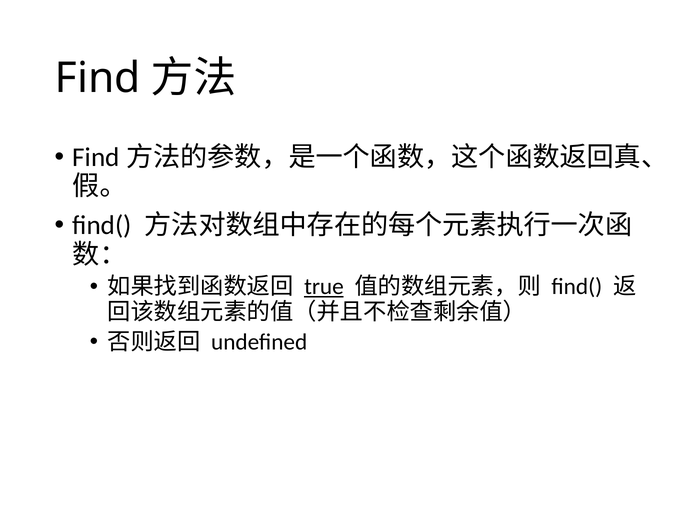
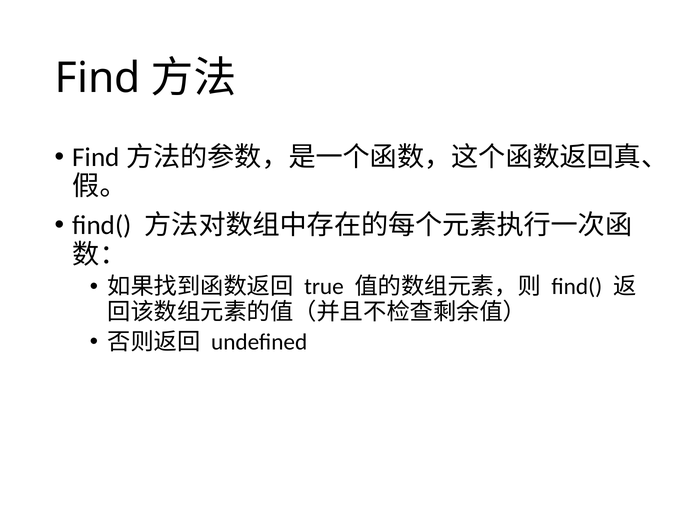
true underline: present -> none
